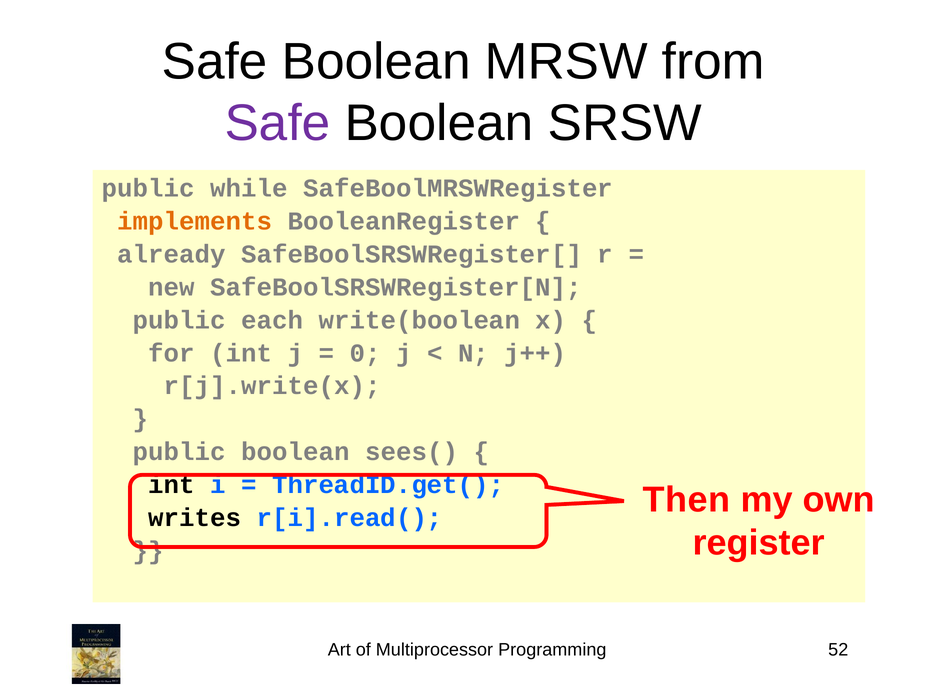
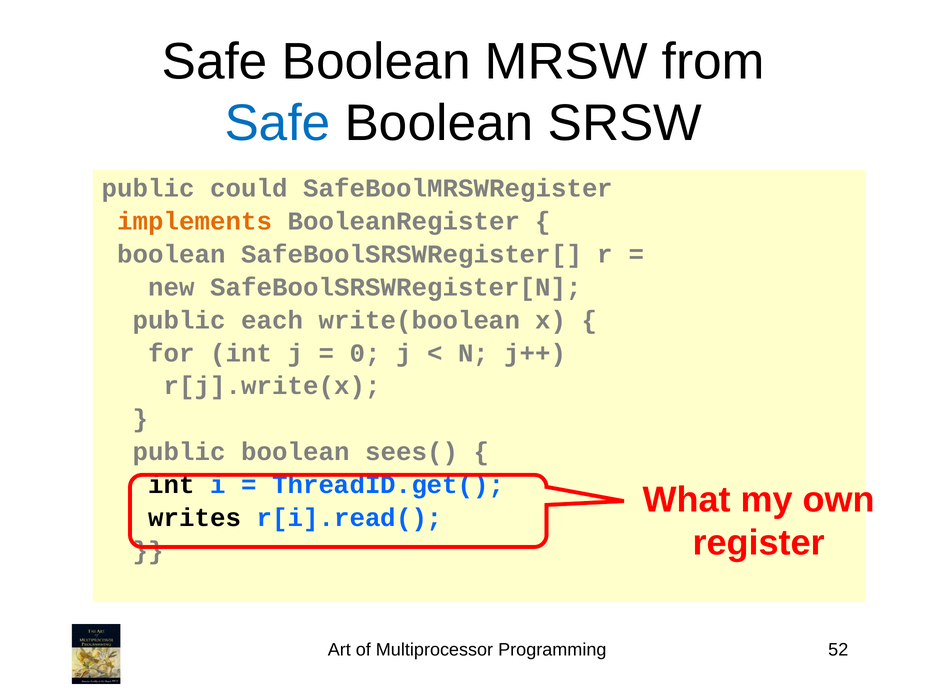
Safe at (278, 123) colour: purple -> blue
while: while -> could
already at (172, 254): already -> boolean
Then: Then -> What
